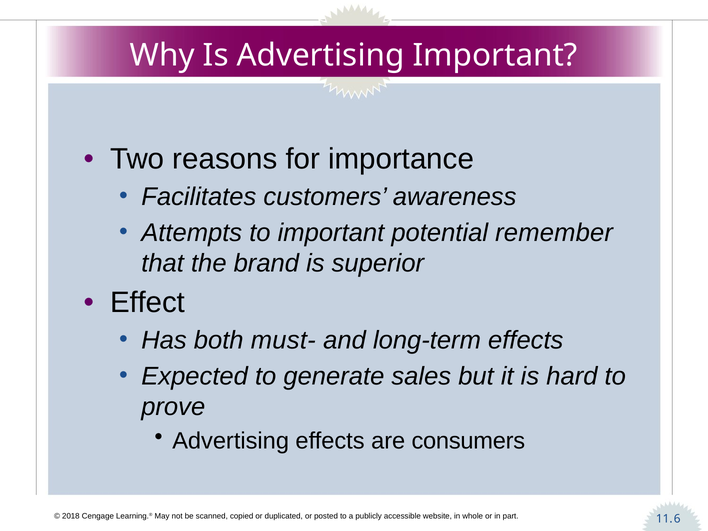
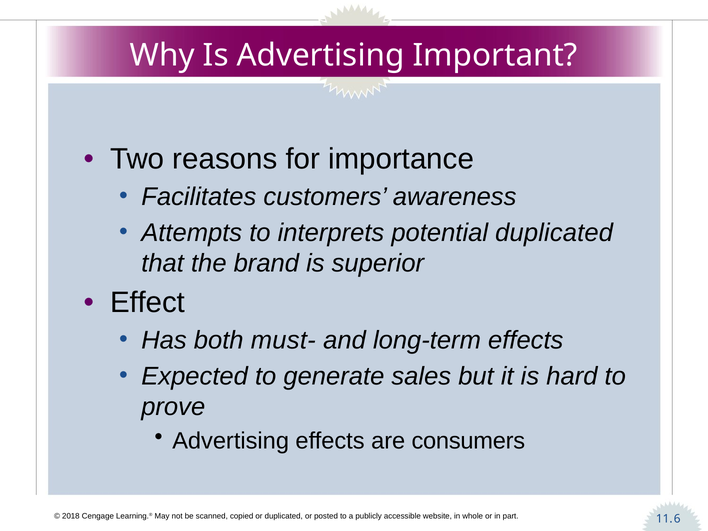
to important: important -> interprets
potential remember: remember -> duplicated
